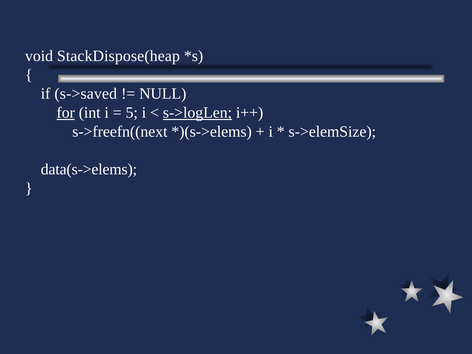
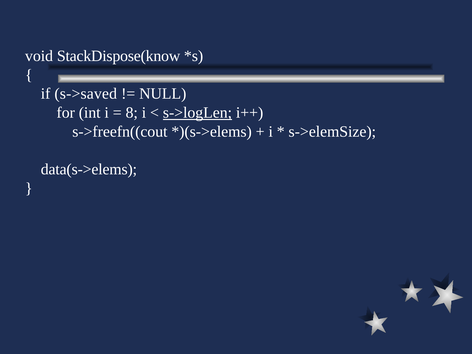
StackDispose(heap: StackDispose(heap -> StackDispose(know
for underline: present -> none
5: 5 -> 8
s->freefn((next: s->freefn((next -> s->freefn((cout
